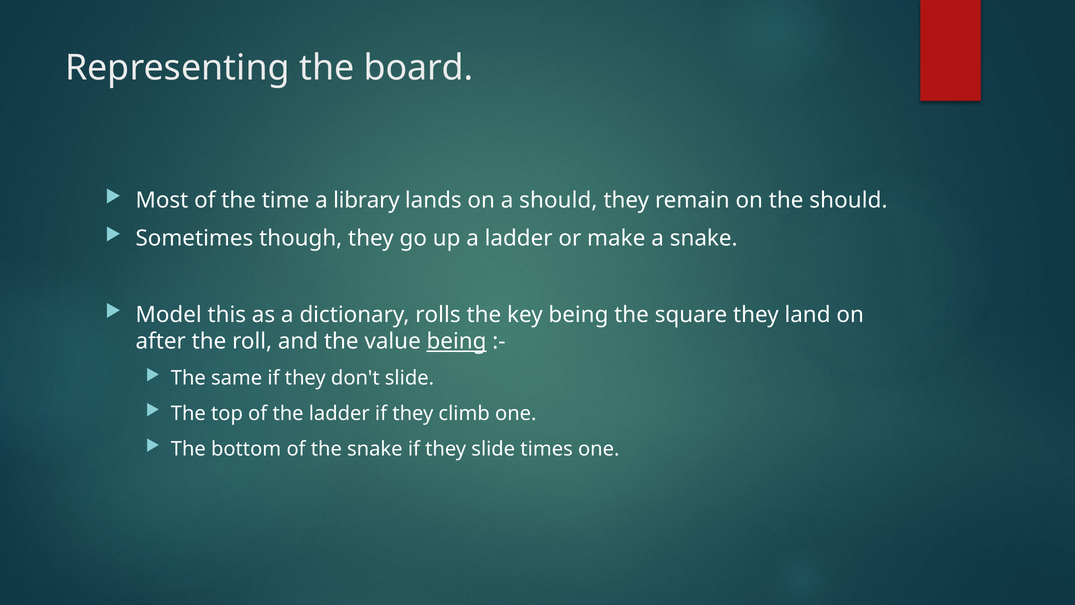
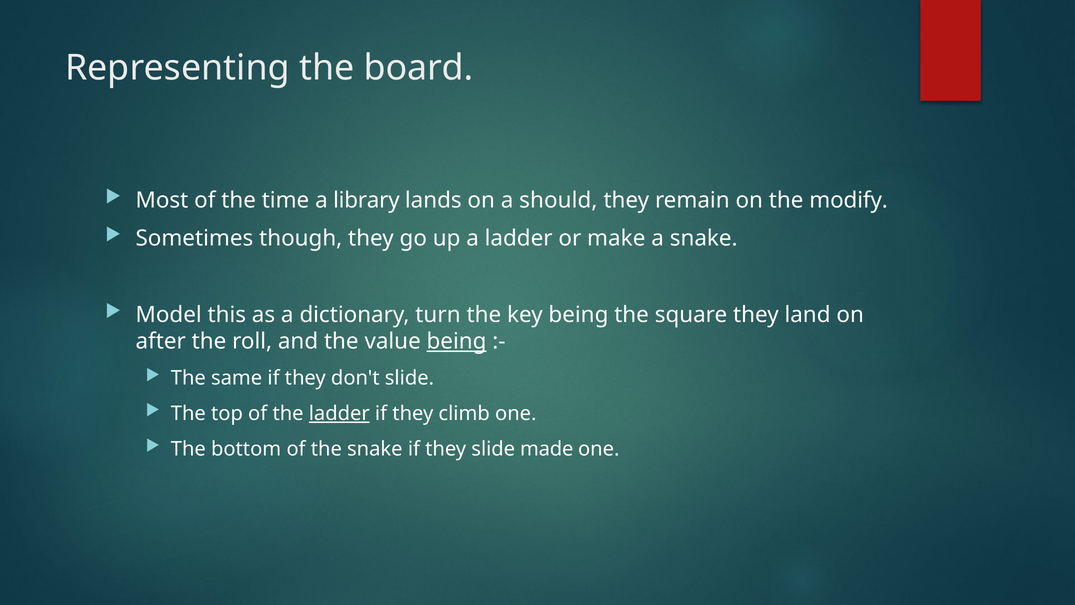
the should: should -> modify
rolls: rolls -> turn
ladder at (339, 413) underline: none -> present
times: times -> made
